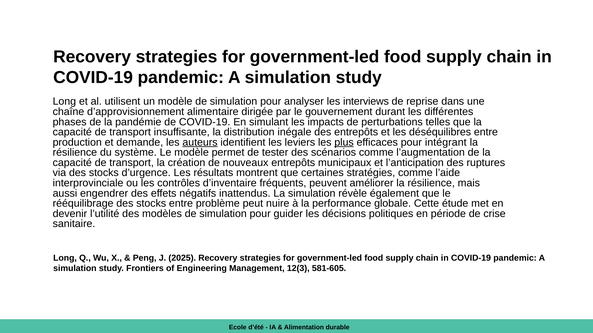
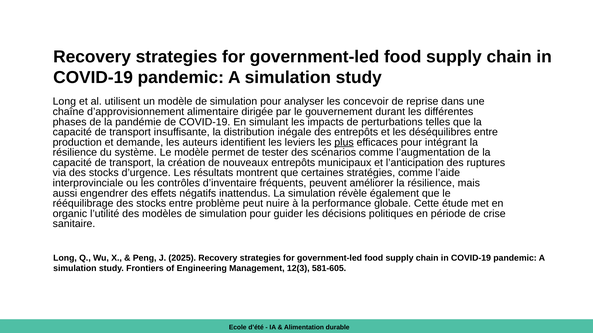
interviews: interviews -> concevoir
auteurs underline: present -> none
devenir: devenir -> organic
